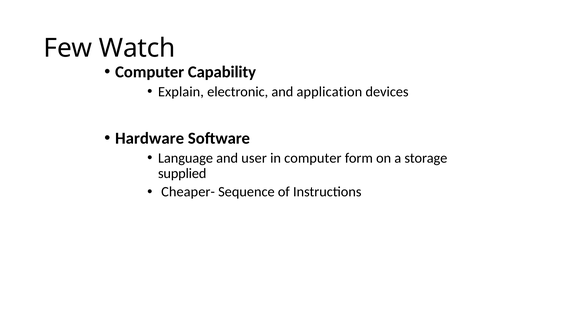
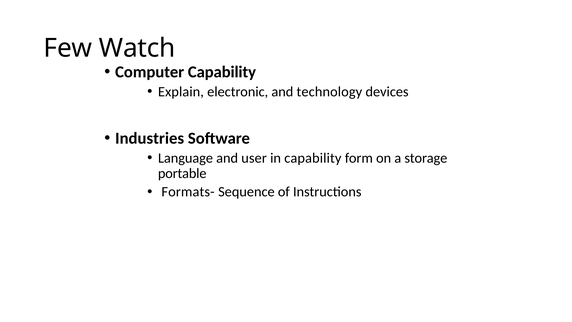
application: application -> technology
Hardware: Hardware -> Industries
in computer: computer -> capability
supplied: supplied -> portable
Cheaper-: Cheaper- -> Formats-
